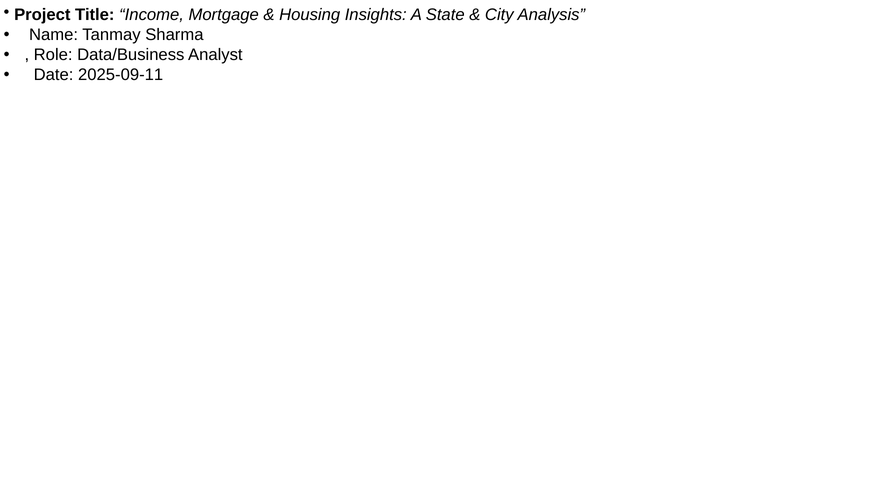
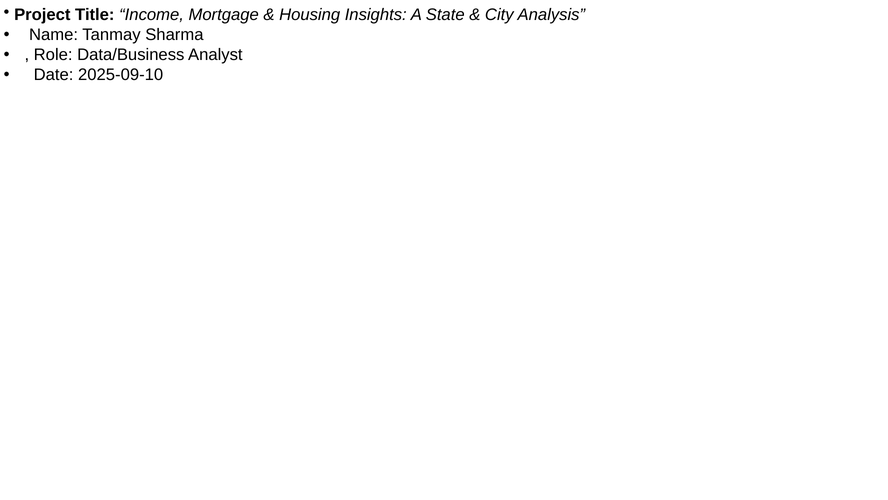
2025-09-11: 2025-09-11 -> 2025-09-10
